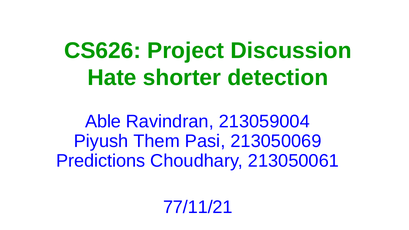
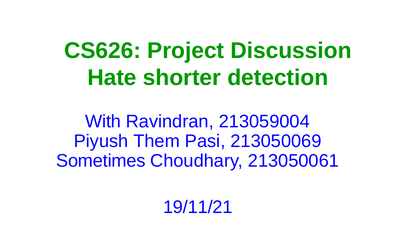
Able: Able -> With
Predictions: Predictions -> Sometimes
77/11/21: 77/11/21 -> 19/11/21
